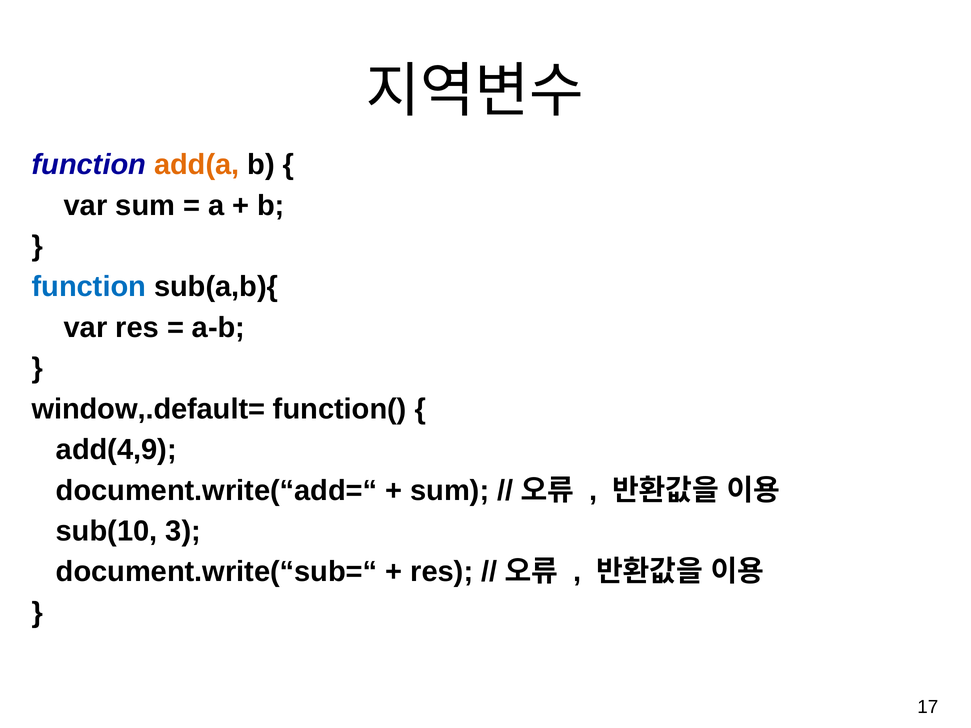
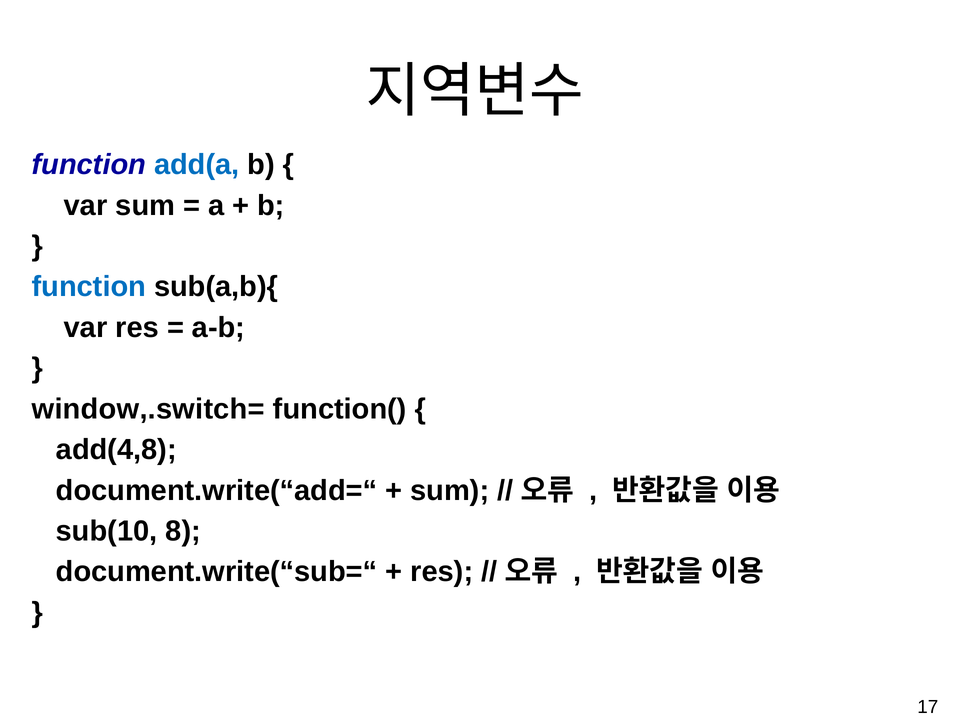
add(a colour: orange -> blue
window,.default=: window,.default= -> window,.switch=
add(4,9: add(4,9 -> add(4,8
3: 3 -> 8
